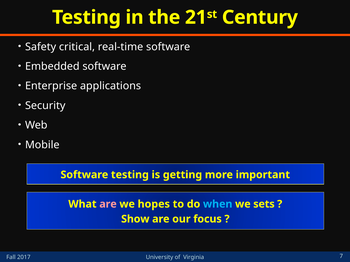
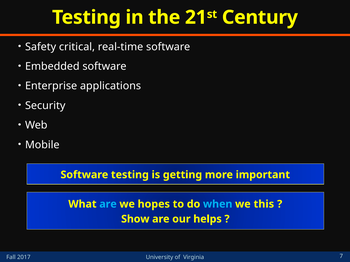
are at (108, 204) colour: pink -> light blue
sets: sets -> this
focus: focus -> helps
